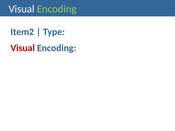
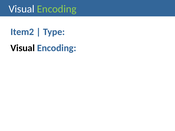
Visual at (23, 48) colour: red -> black
